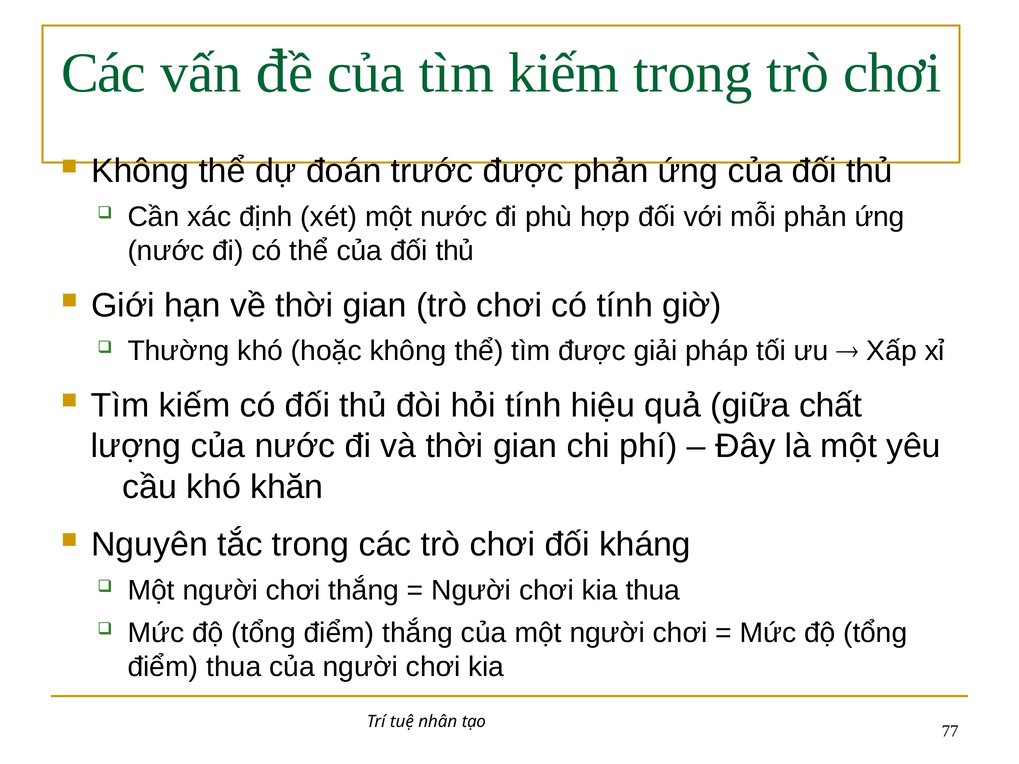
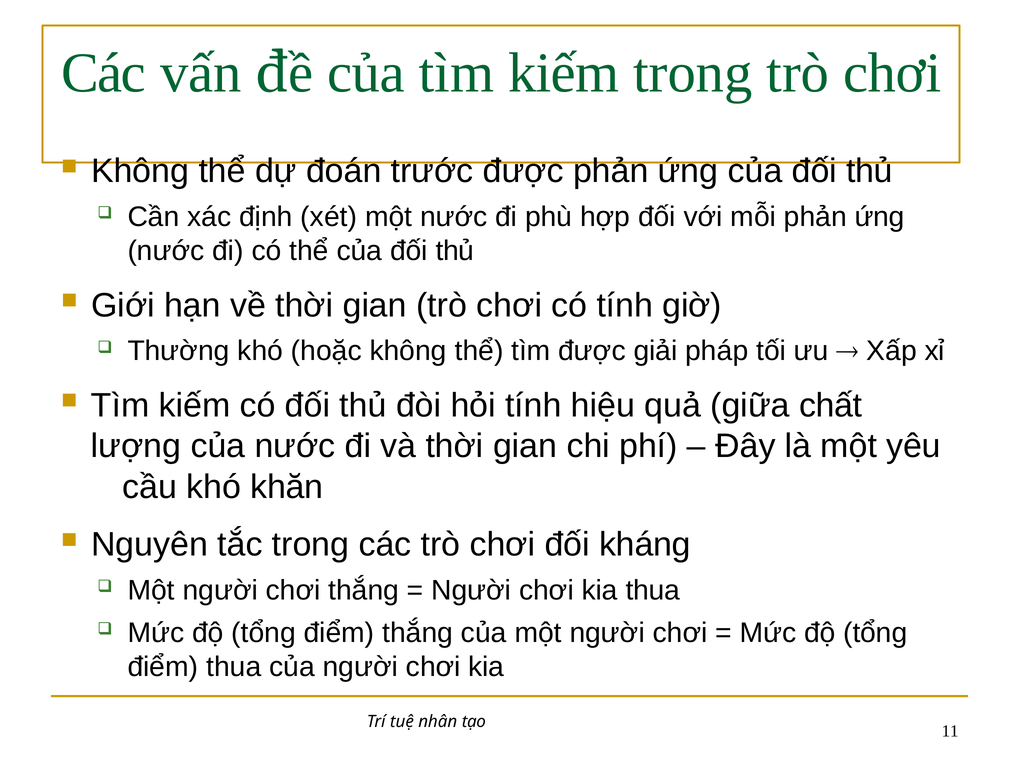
77: 77 -> 11
